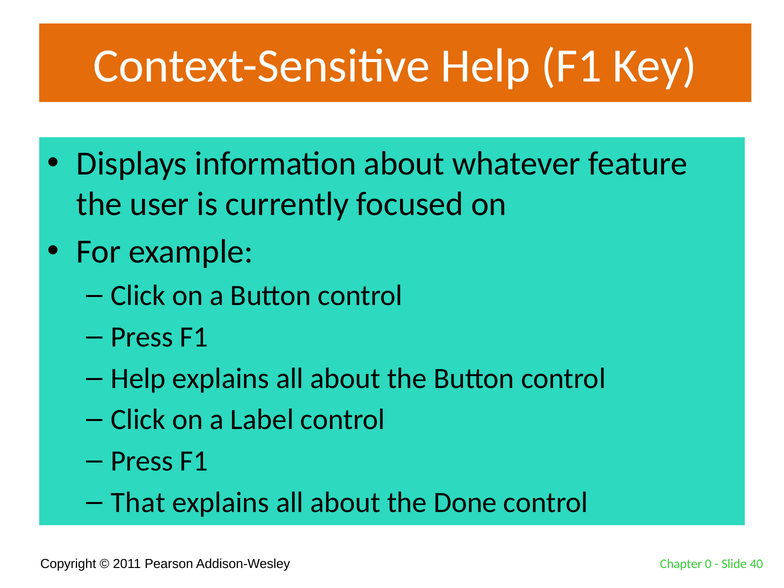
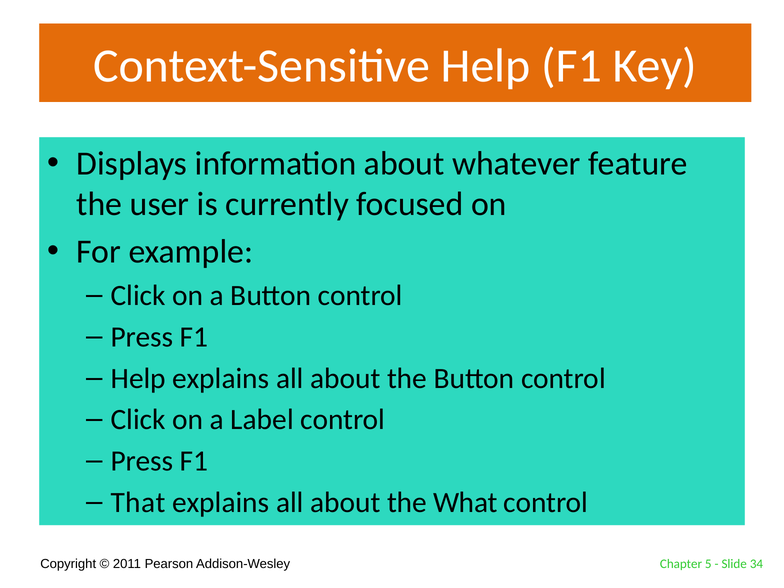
Done: Done -> What
0: 0 -> 5
40: 40 -> 34
